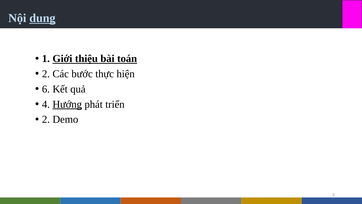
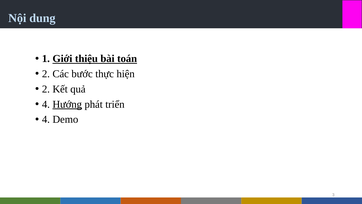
dung underline: present -> none
6 at (46, 89): 6 -> 2
2 at (46, 119): 2 -> 4
